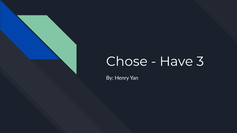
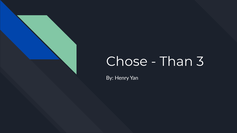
Have: Have -> Than
